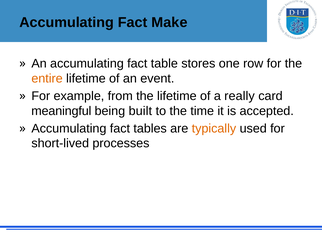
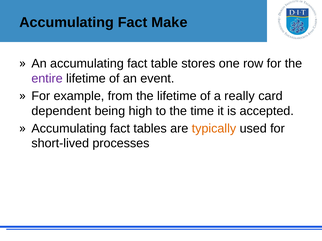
entire colour: orange -> purple
meaningful: meaningful -> dependent
built: built -> high
